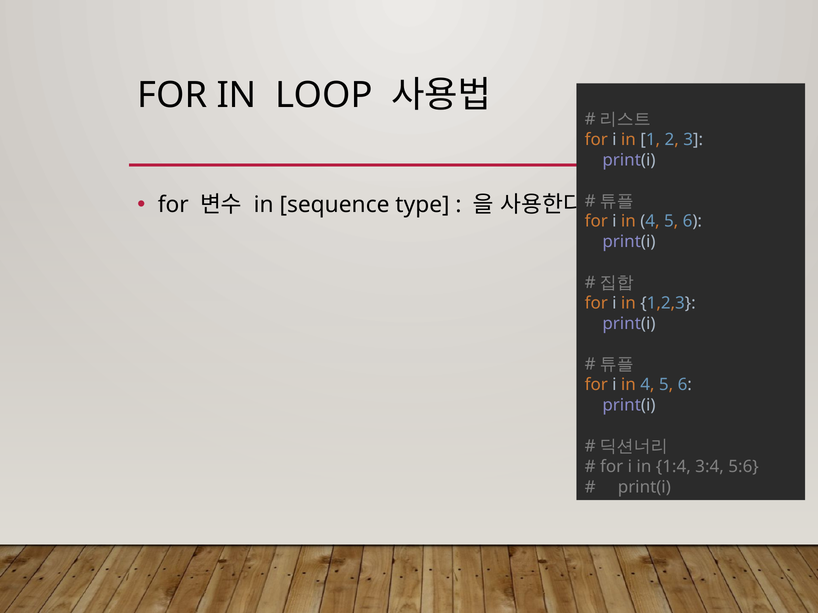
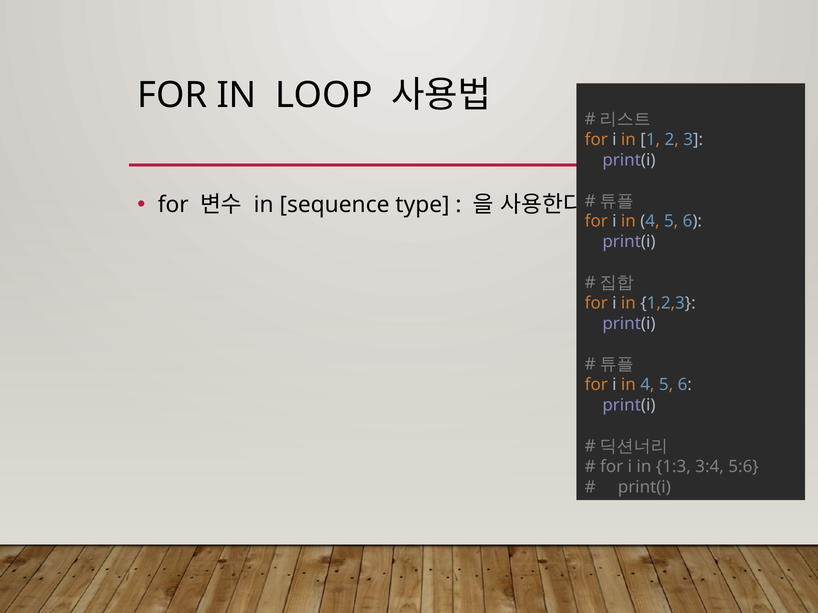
1:4: 1:4 -> 1:3
